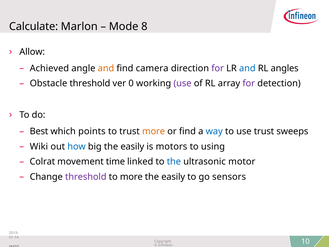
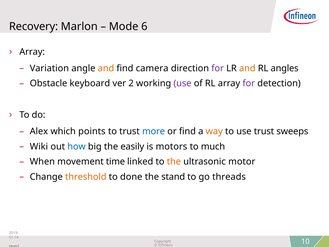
Calculate: Calculate -> Recovery
8: 8 -> 6
Allow at (32, 52): Allow -> Array
Achieved: Achieved -> Variation
and at (247, 68) colour: blue -> orange
Obstacle threshold: threshold -> keyboard
0: 0 -> 2
Best: Best -> Alex
more at (154, 131) colour: orange -> blue
way colour: blue -> orange
using: using -> much
Colrat: Colrat -> When
the at (174, 161) colour: blue -> orange
threshold at (86, 177) colour: purple -> orange
to more: more -> done
easily at (173, 177): easily -> stand
sensors: sensors -> threads
